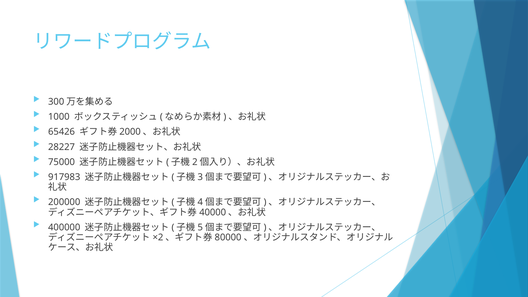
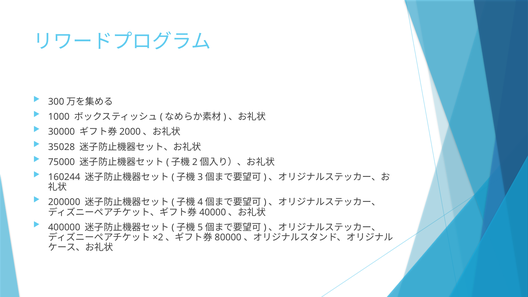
65426: 65426 -> 30000
28227: 28227 -> 35028
917983: 917983 -> 160244
